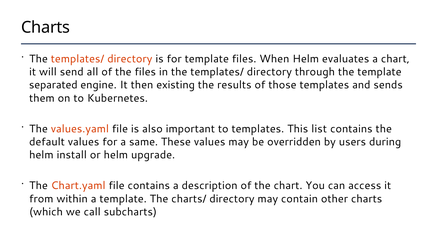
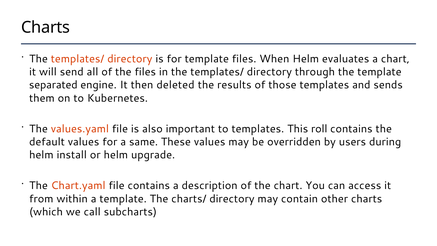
existing: existing -> deleted
list: list -> roll
